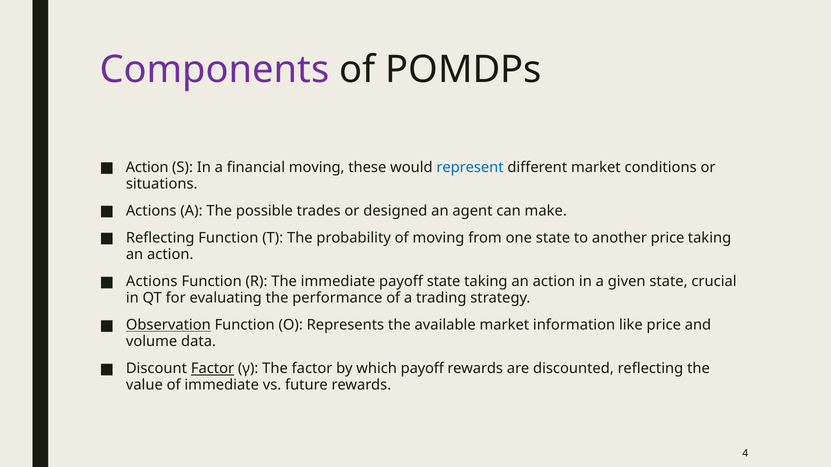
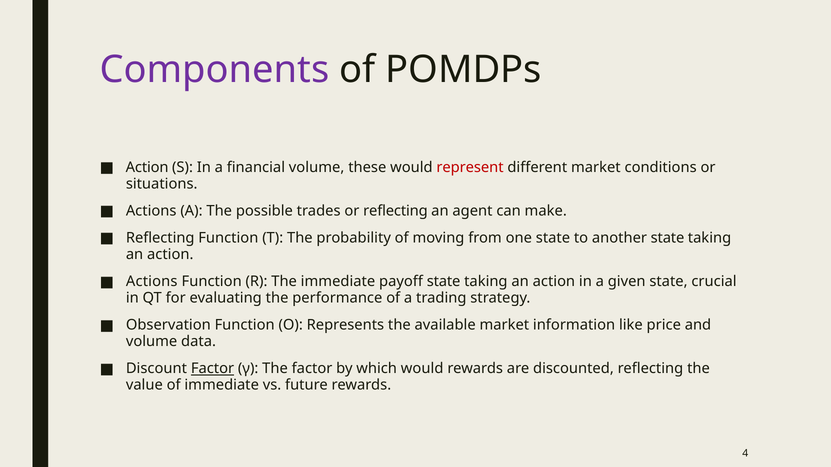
financial moving: moving -> volume
represent colour: blue -> red
or designed: designed -> reflecting
another price: price -> state
Observation underline: present -> none
which payoff: payoff -> would
